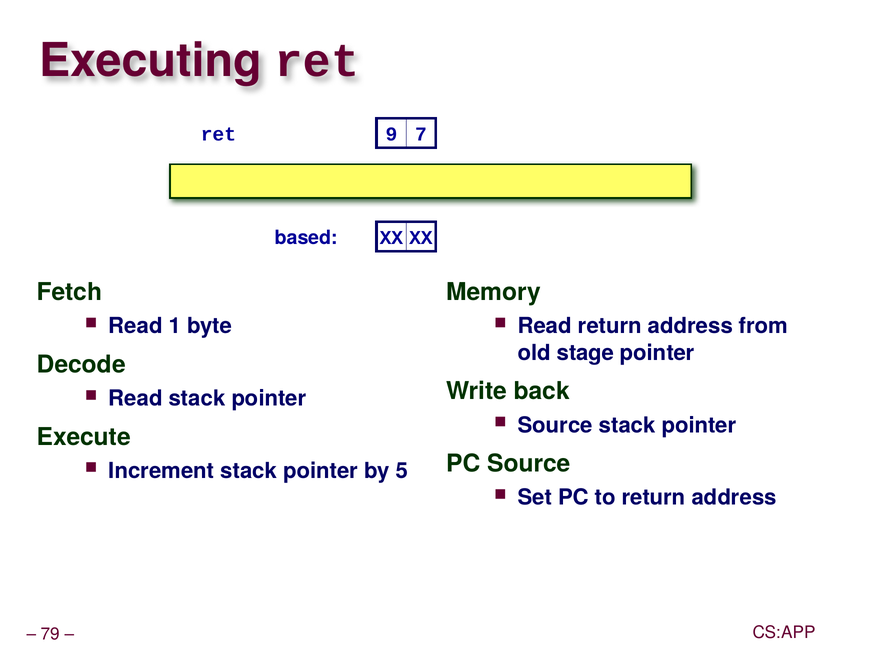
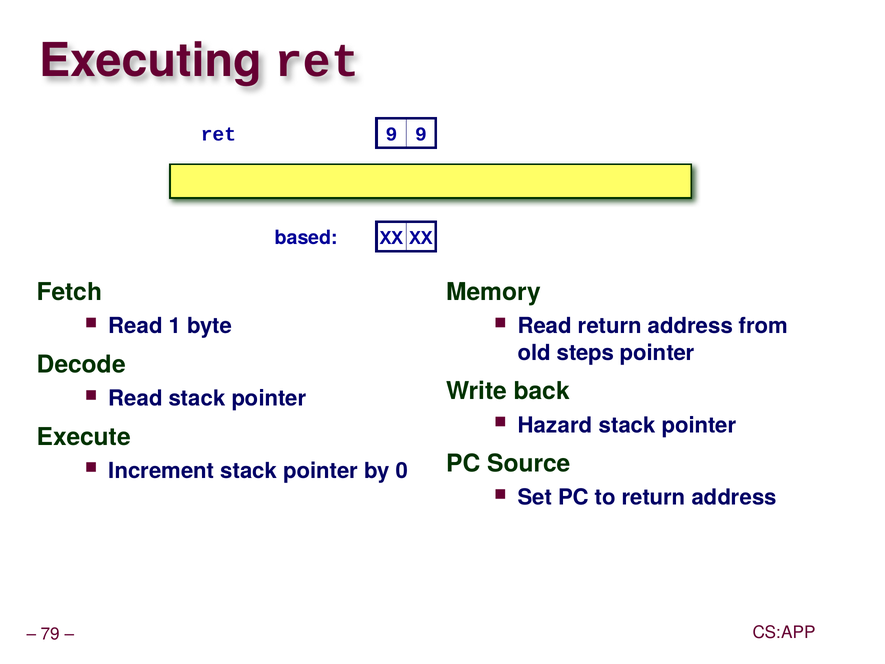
9 7: 7 -> 9
stage: stage -> steps
Source at (555, 425): Source -> Hazard
5: 5 -> 0
